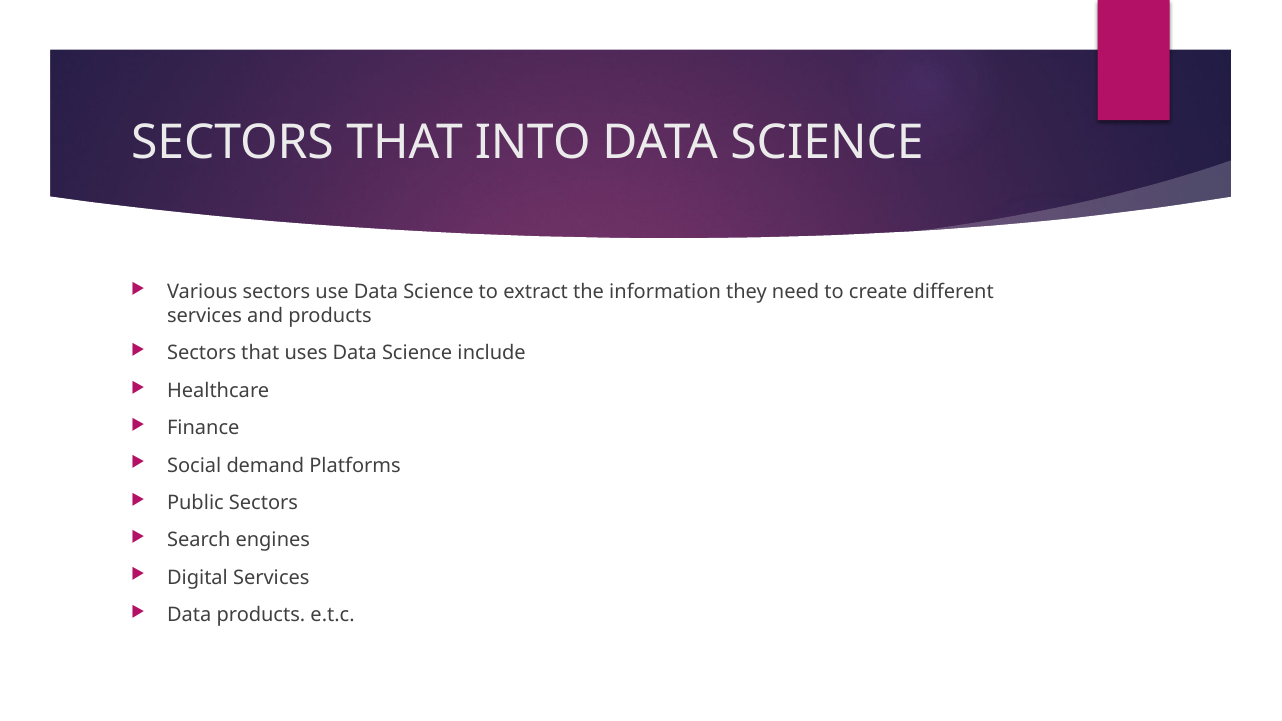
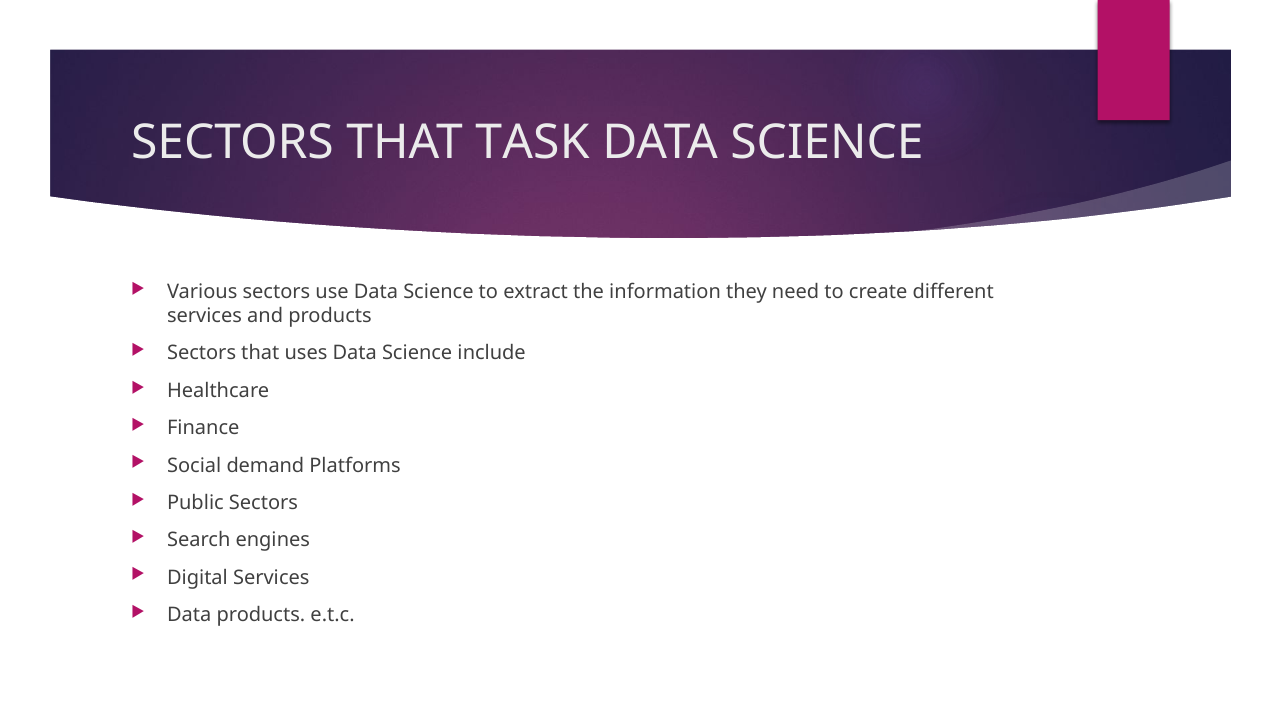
INTO: INTO -> TASK
